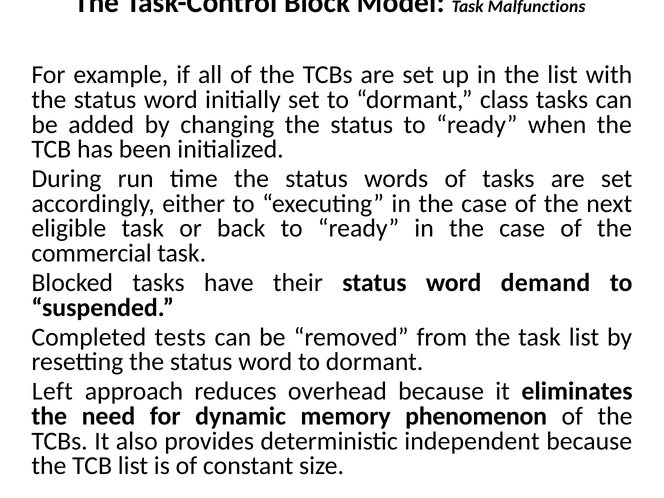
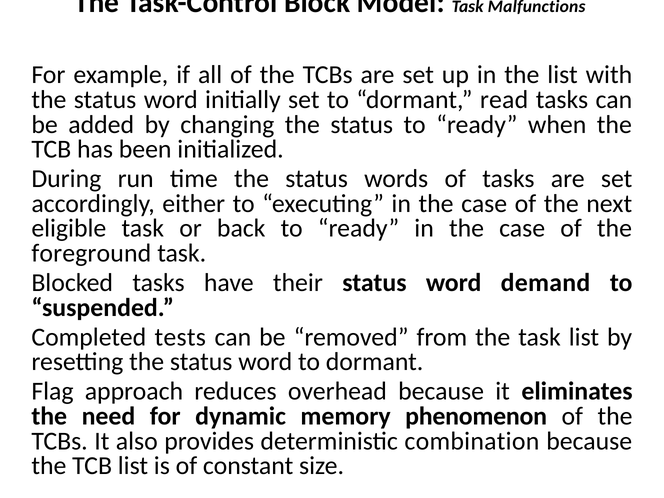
class: class -> read
commercial: commercial -> foreground
Left: Left -> Flag
independent: independent -> combination
